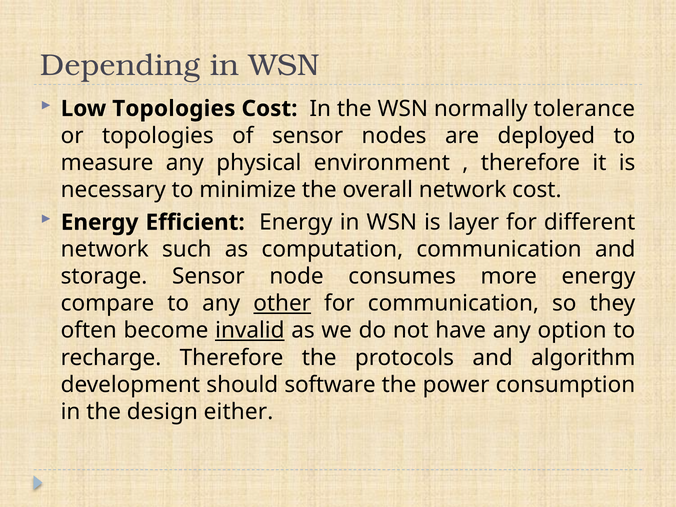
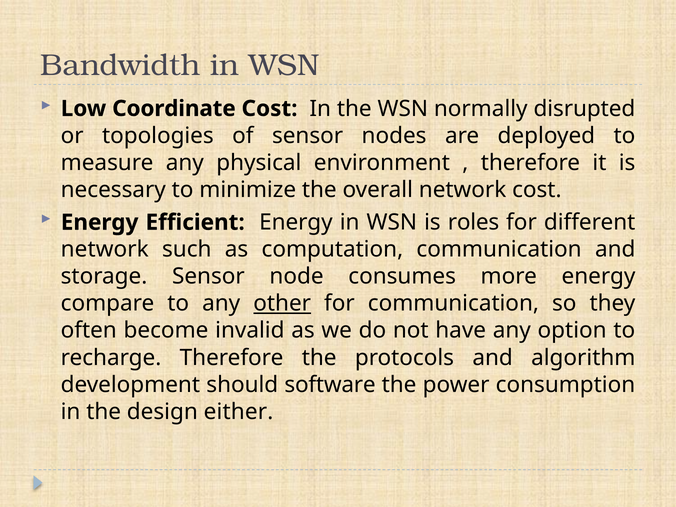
Depending: Depending -> Bandwidth
Low Topologies: Topologies -> Coordinate
tolerance: tolerance -> disrupted
layer: layer -> roles
invalid underline: present -> none
